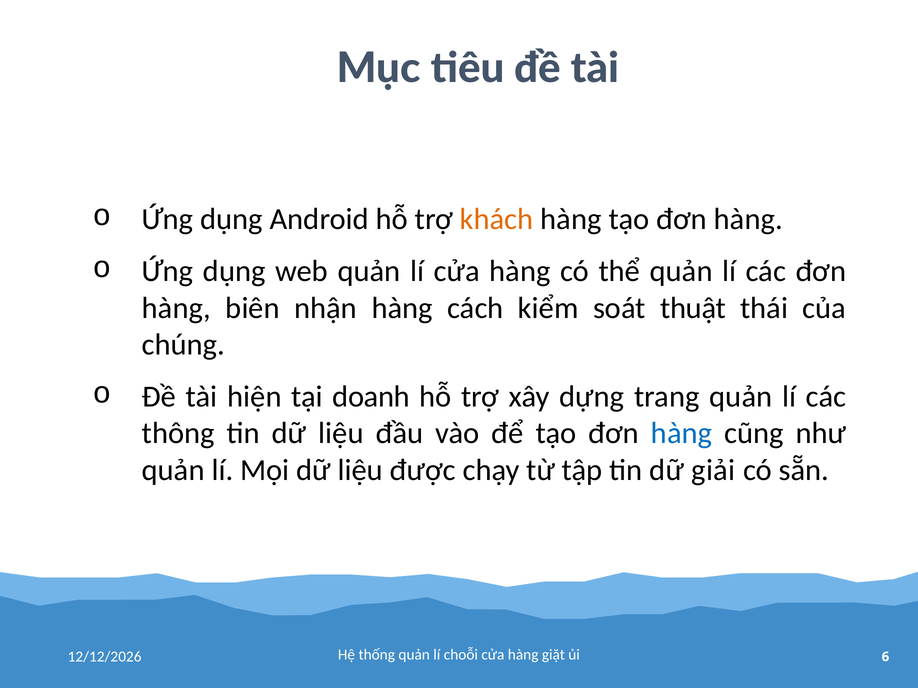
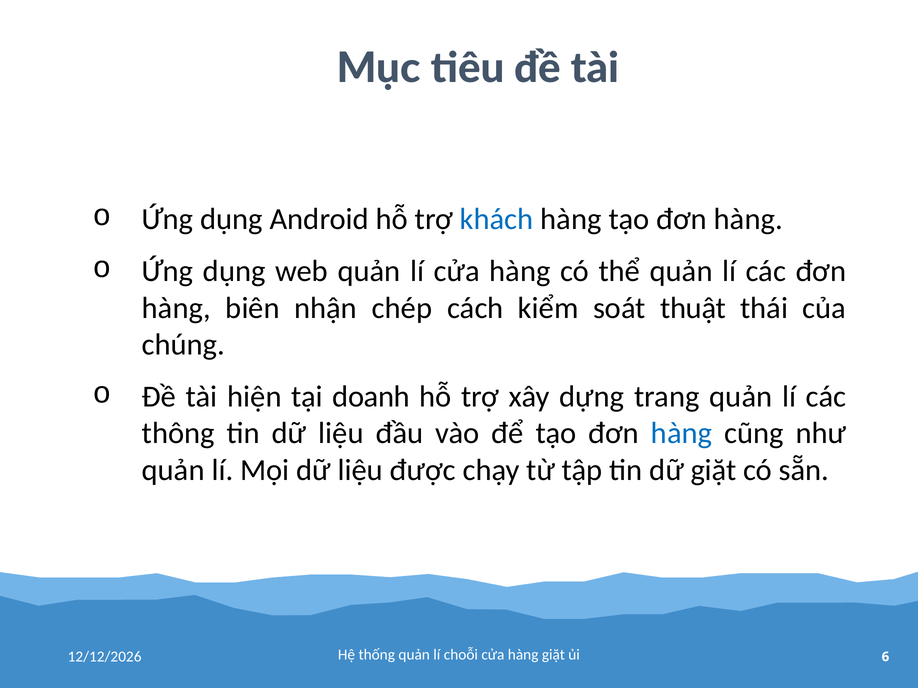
khách colour: orange -> blue
nhận hàng: hàng -> chép
dữ giải: giải -> giặt
